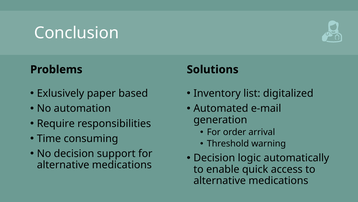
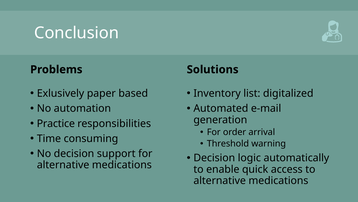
Require: Require -> Practice
